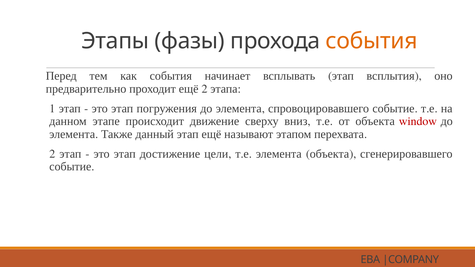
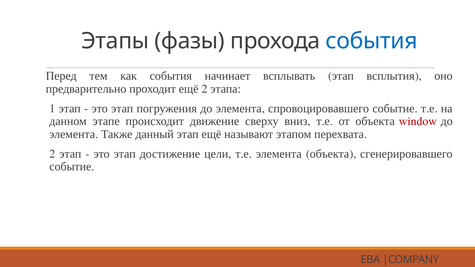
события at (372, 41) colour: orange -> blue
